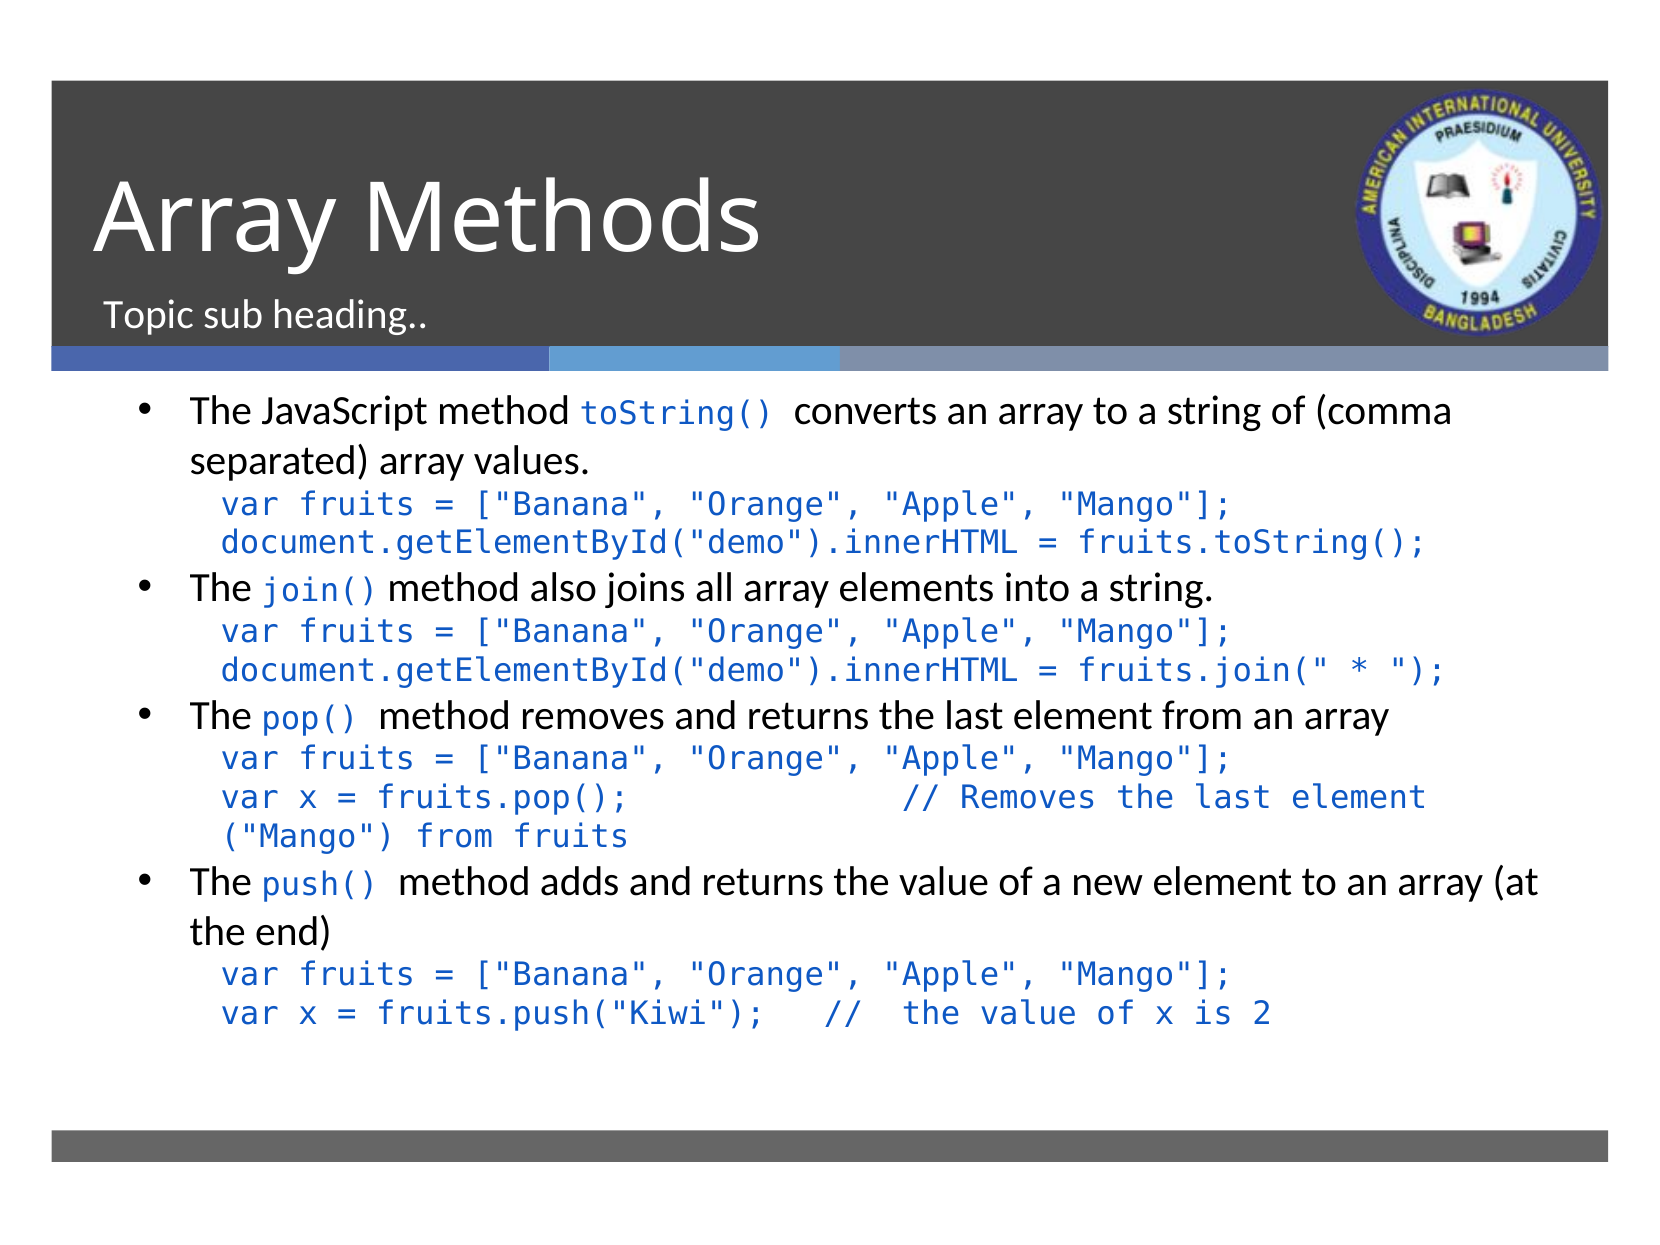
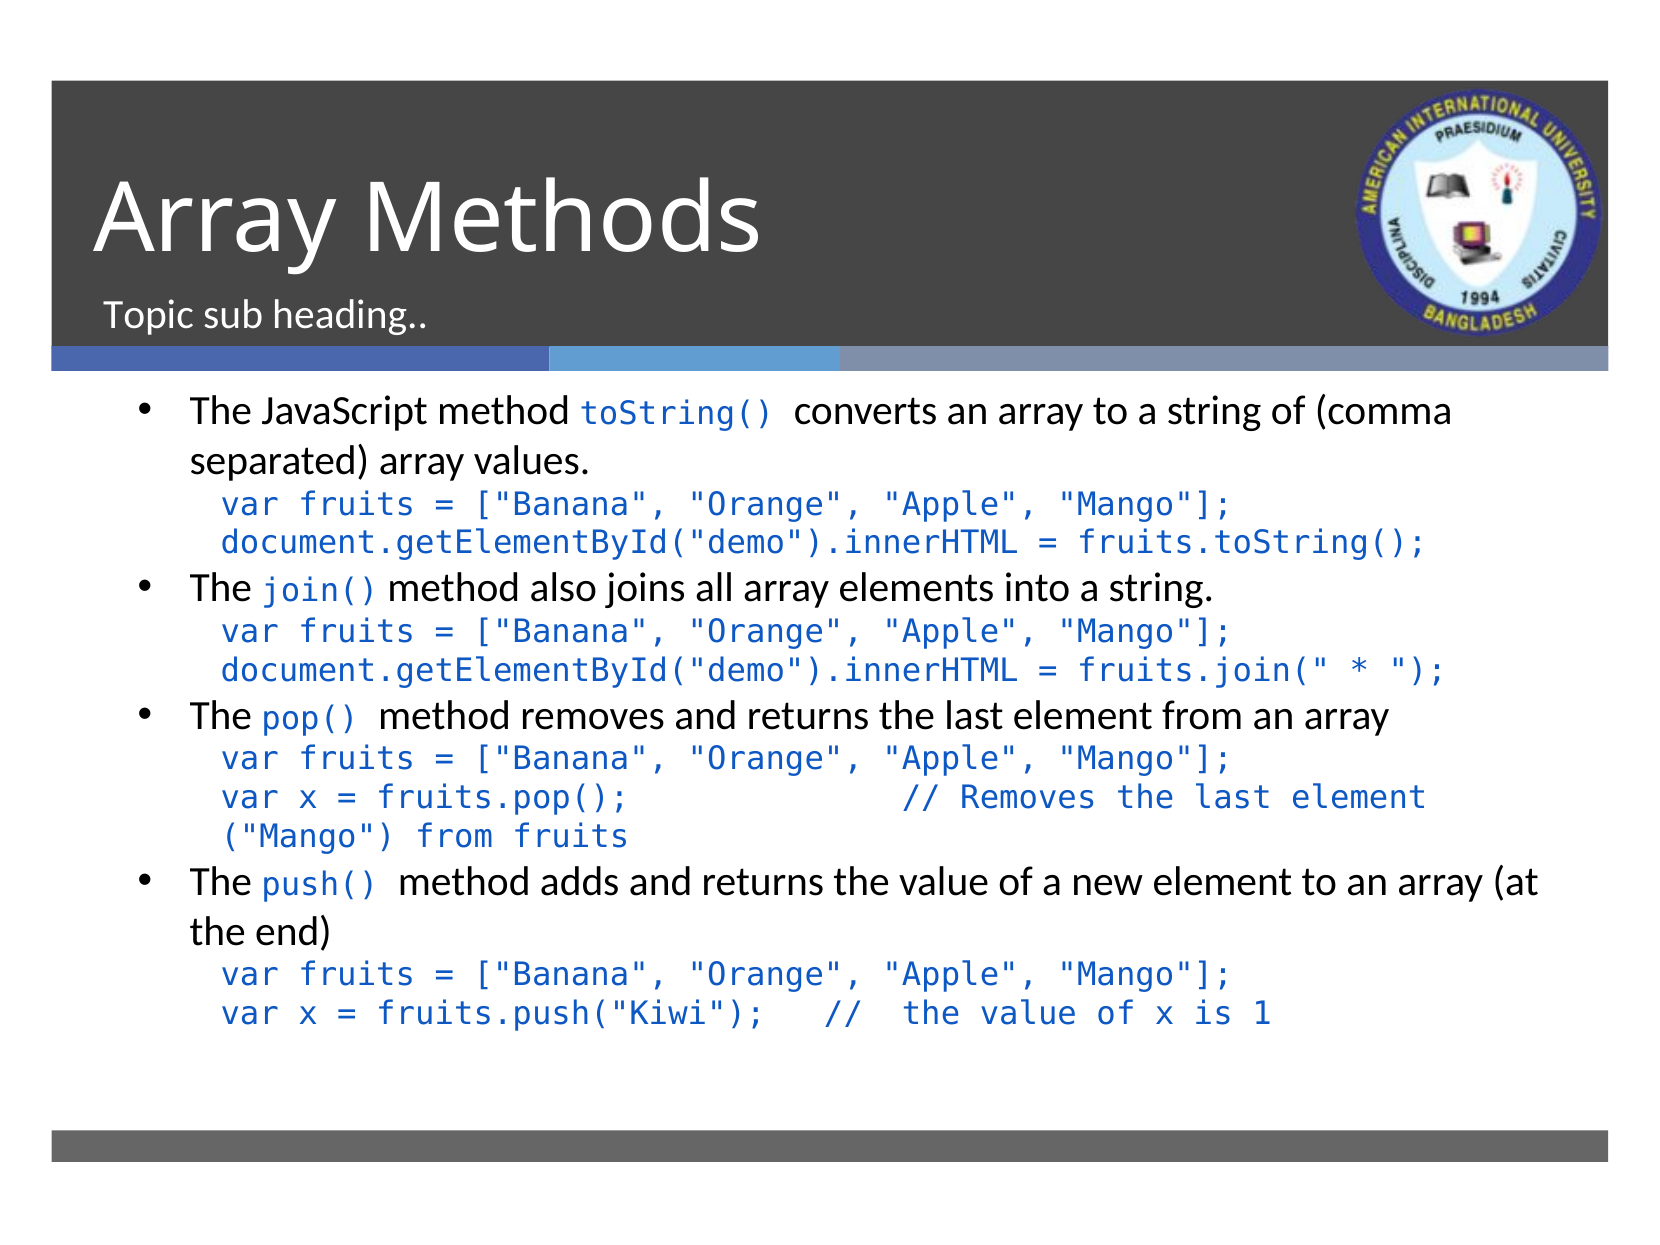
2: 2 -> 1
